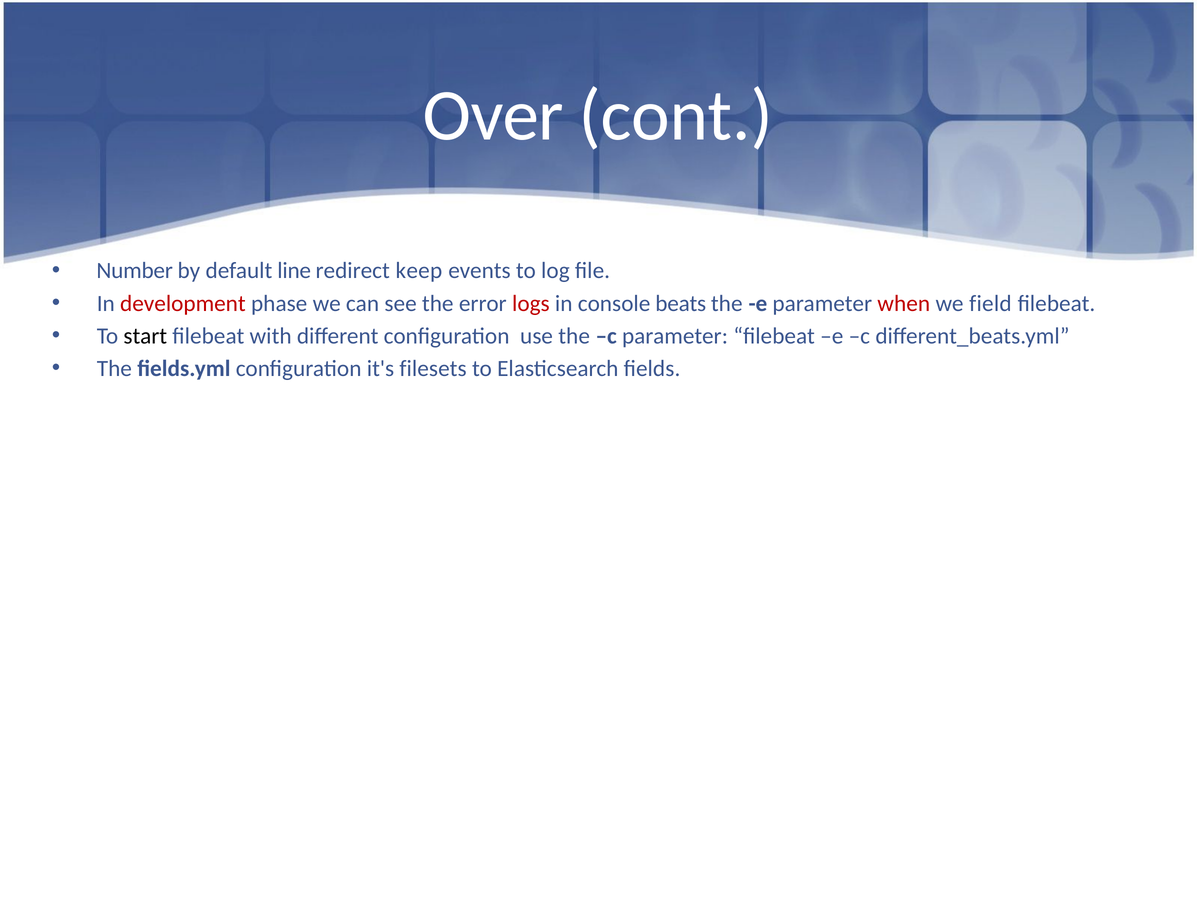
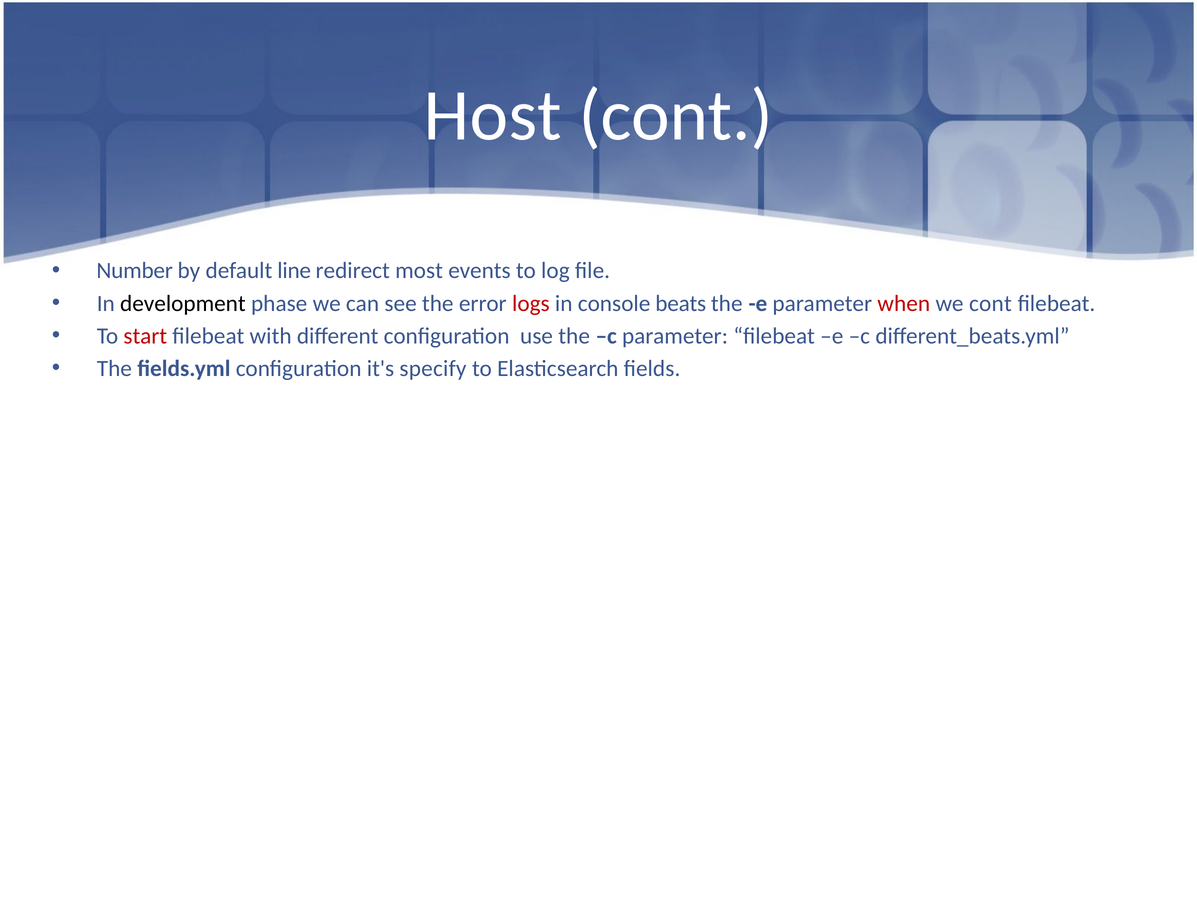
Over: Over -> Host
keep: keep -> most
development colour: red -> black
we field: field -> cont
start colour: black -> red
filesets: filesets -> specify
